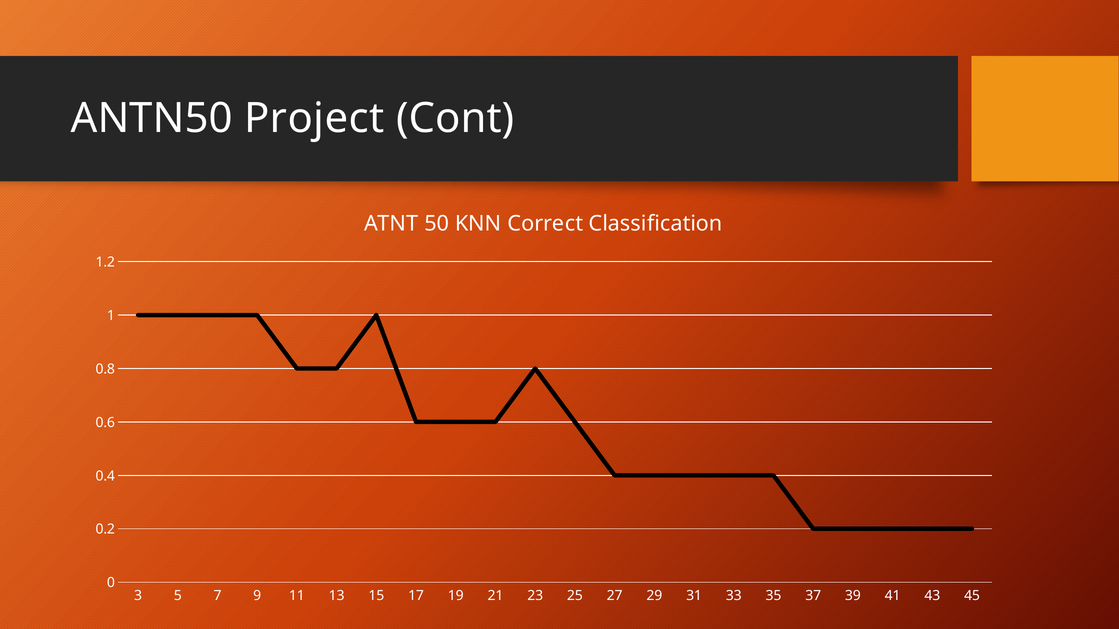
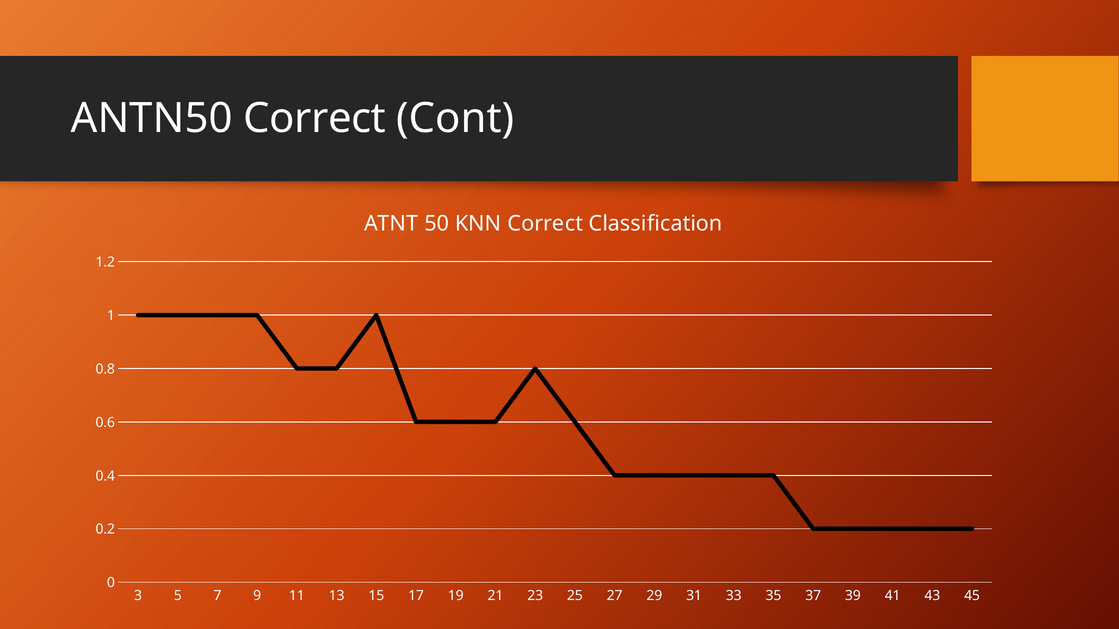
ANTN50 Project: Project -> Correct
